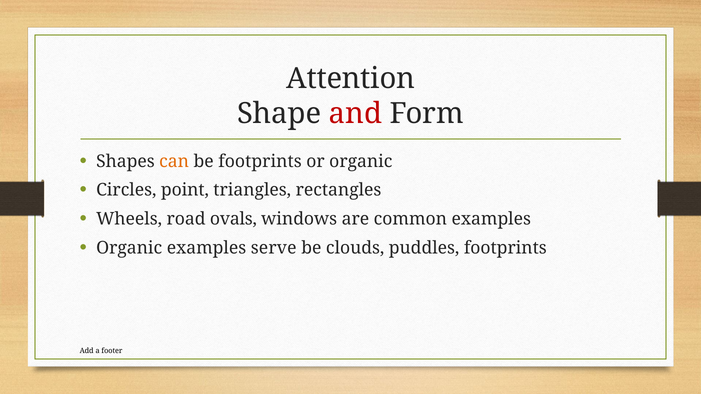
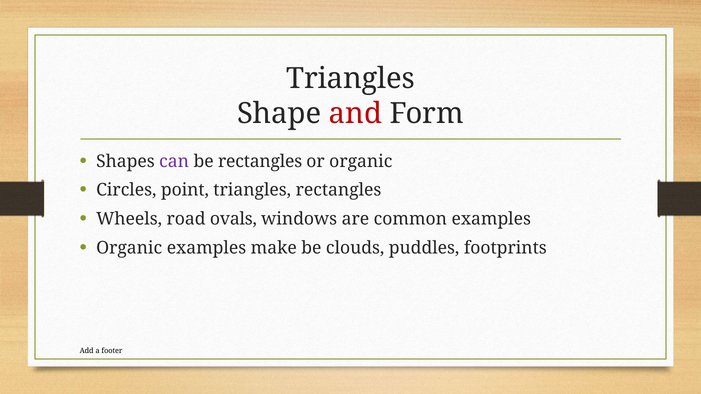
Attention at (351, 79): Attention -> Triangles
can colour: orange -> purple
be footprints: footprints -> rectangles
serve: serve -> make
